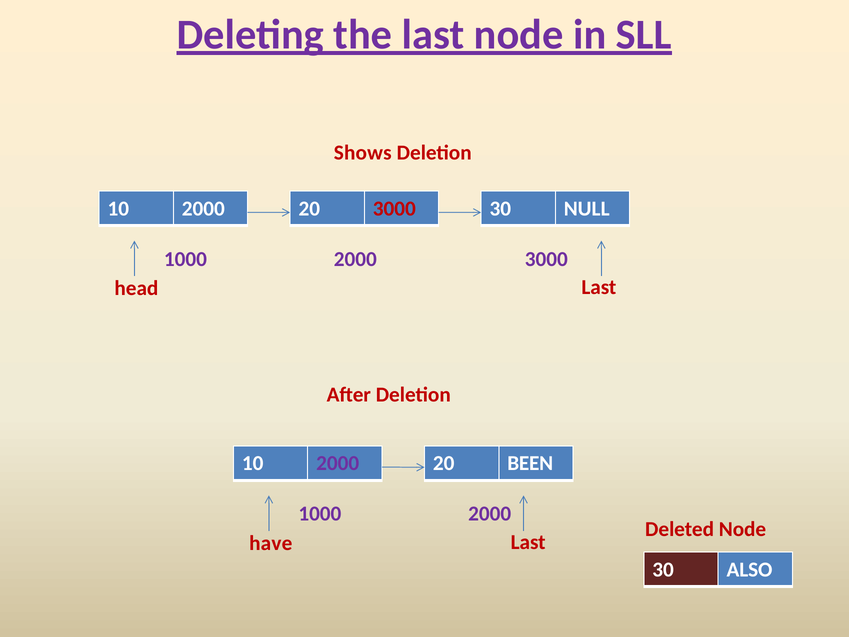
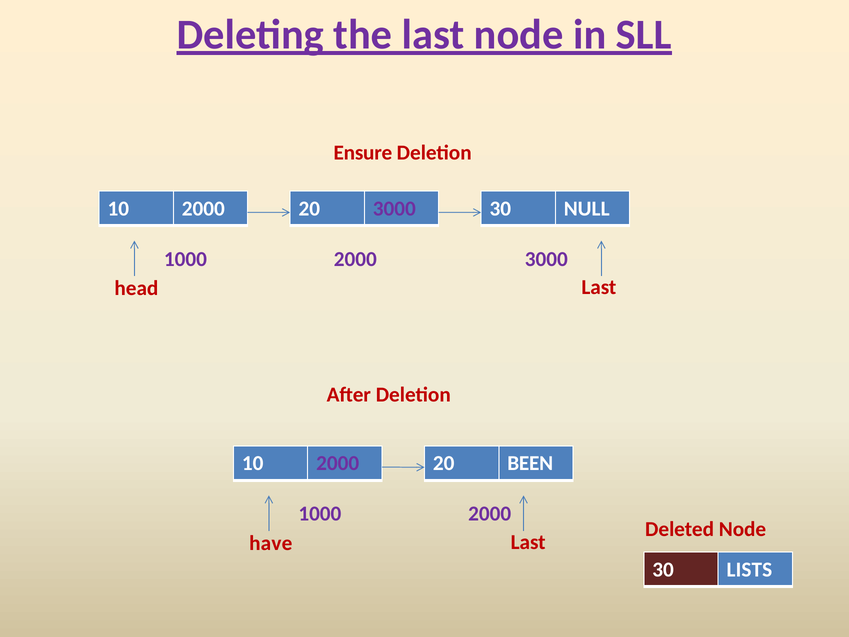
Shows: Shows -> Ensure
3000 at (394, 208) colour: red -> purple
ALSO: ALSO -> LISTS
